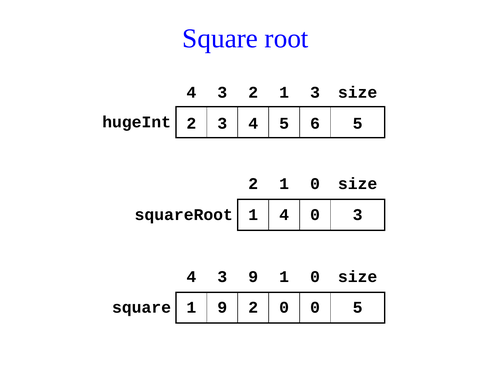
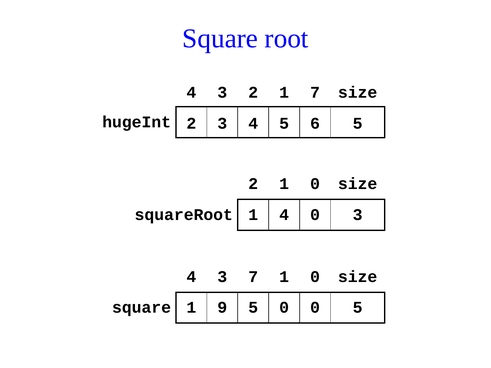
1 3: 3 -> 7
3 9: 9 -> 7
9 2: 2 -> 5
